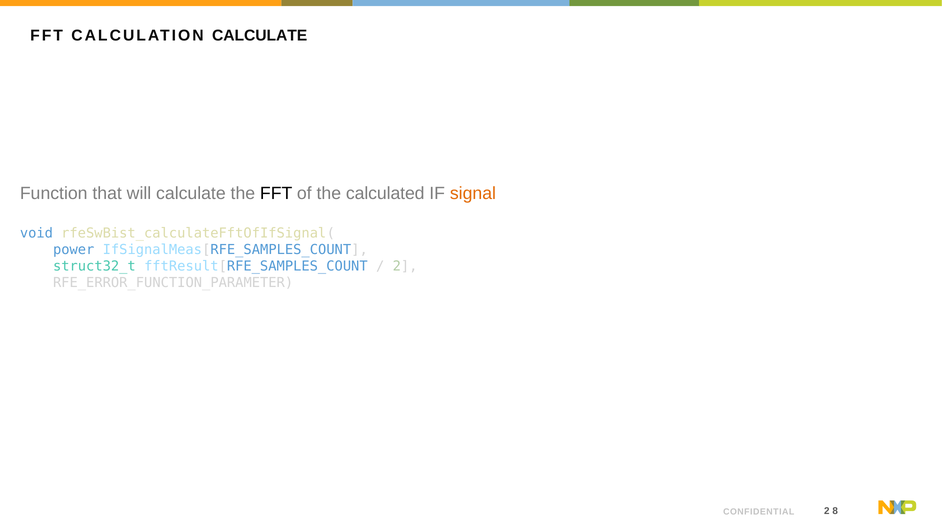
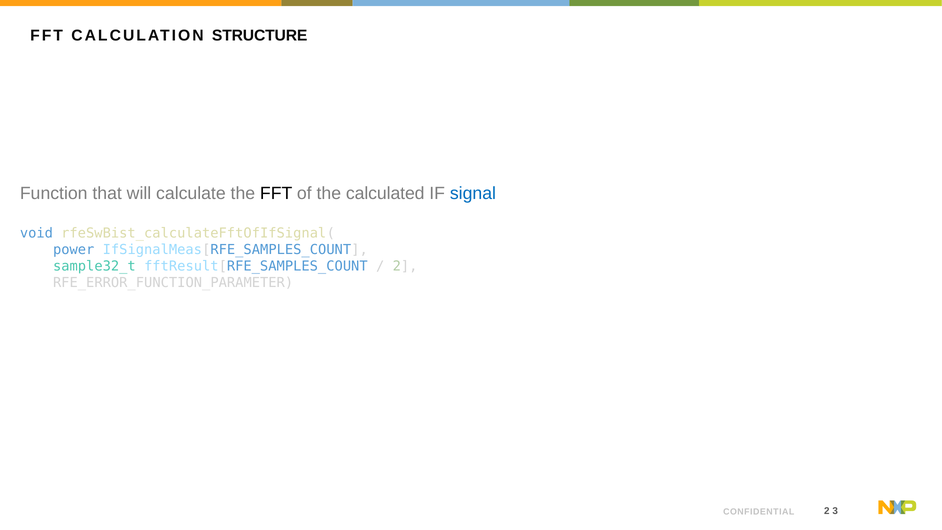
CALCULATION CALCULATE: CALCULATE -> STRUCTURE
signal colour: orange -> blue
struct32_t: struct32_t -> sample32_t
8: 8 -> 3
